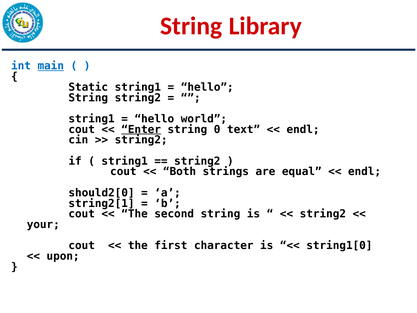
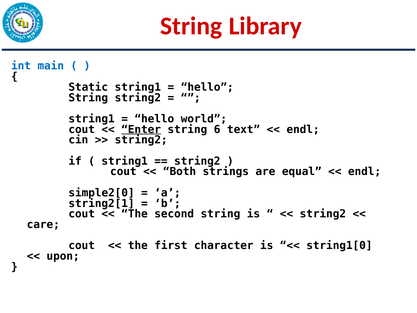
main underline: present -> none
0: 0 -> 6
should2[0: should2[0 -> simple2[0
your: your -> care
